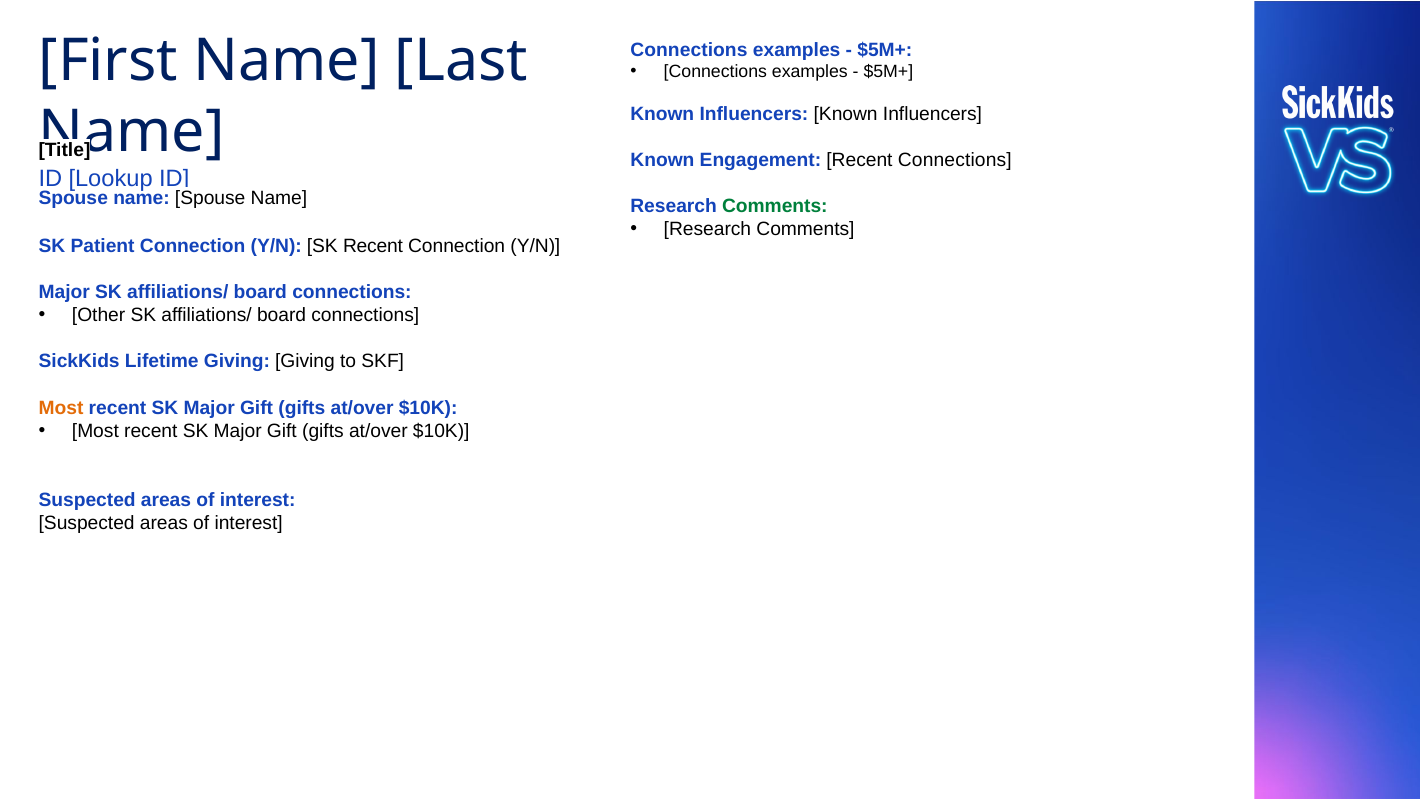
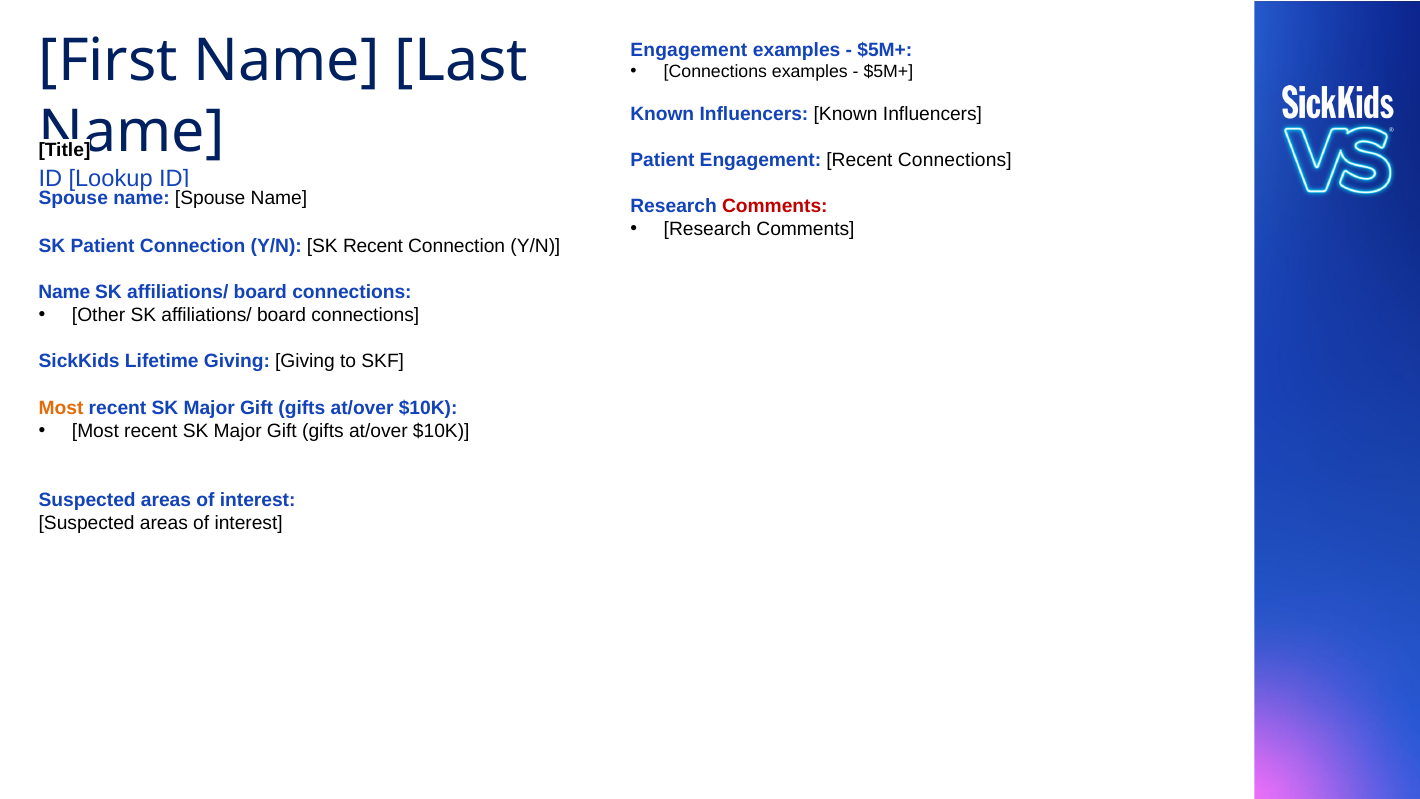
Connections at (689, 50): Connections -> Engagement
Known at (662, 160): Known -> Patient
Comments at (775, 206) colour: green -> red
Major at (64, 292): Major -> Name
